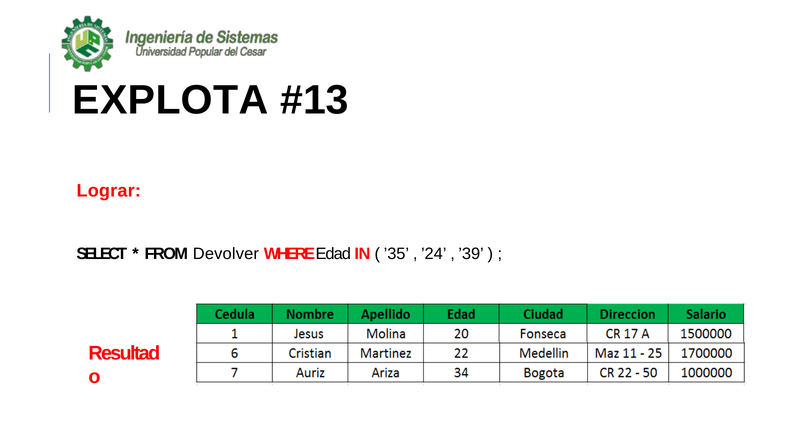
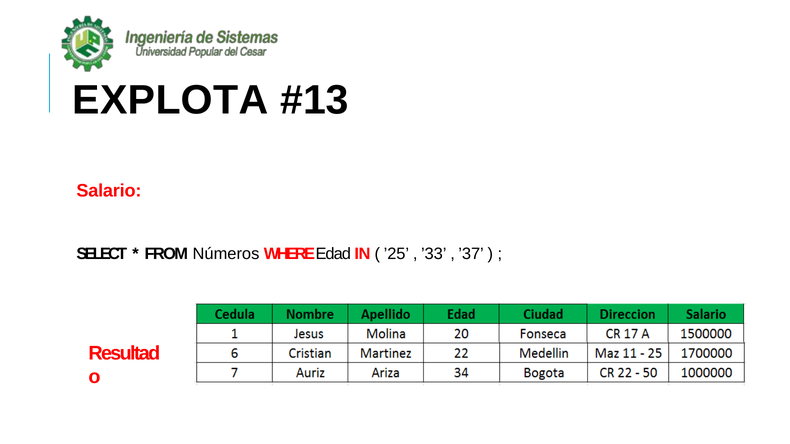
Lograr: Lograr -> Salario
Devolver: Devolver -> Números
’35: ’35 -> ’25
’24: ’24 -> ’33
’39: ’39 -> ’37
